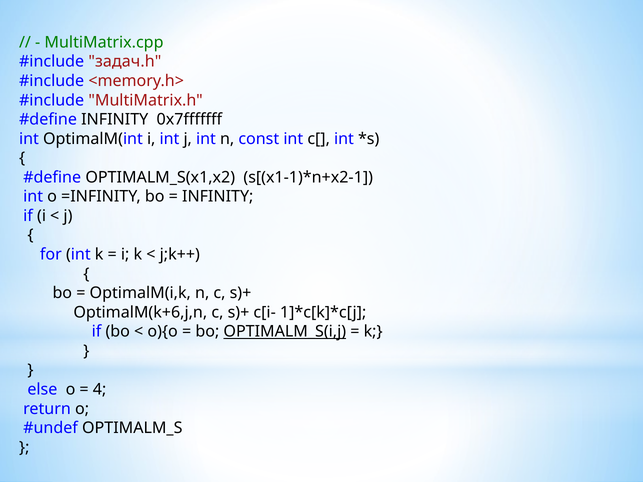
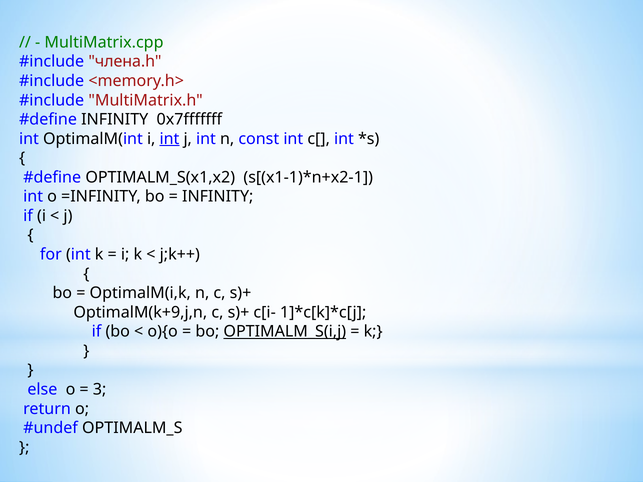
задач.h: задач.h -> члена.h
int at (169, 139) underline: none -> present
OptimalM(k+6,j,n: OptimalM(k+6,j,n -> OptimalM(k+9,j,n
4: 4 -> 3
